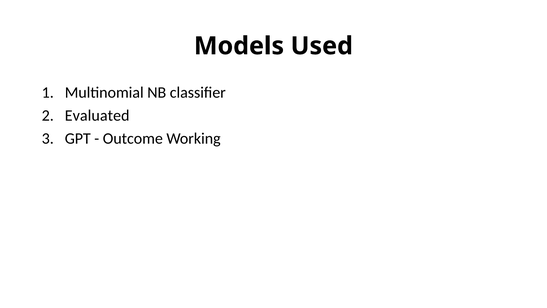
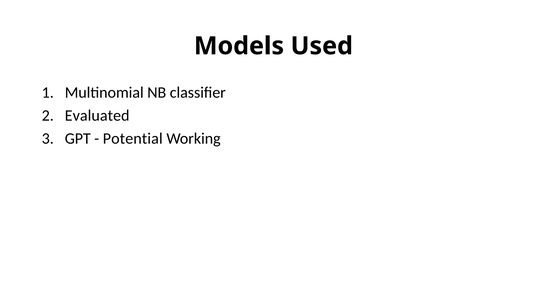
Outcome: Outcome -> Potential
